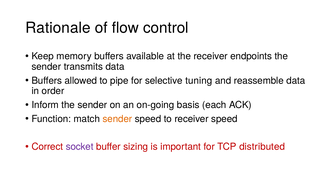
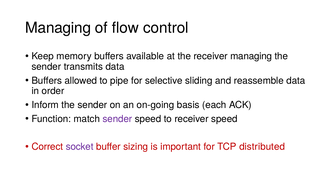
Rationale at (58, 28): Rationale -> Managing
receiver endpoints: endpoints -> managing
tuning: tuning -> sliding
sender at (117, 119) colour: orange -> purple
